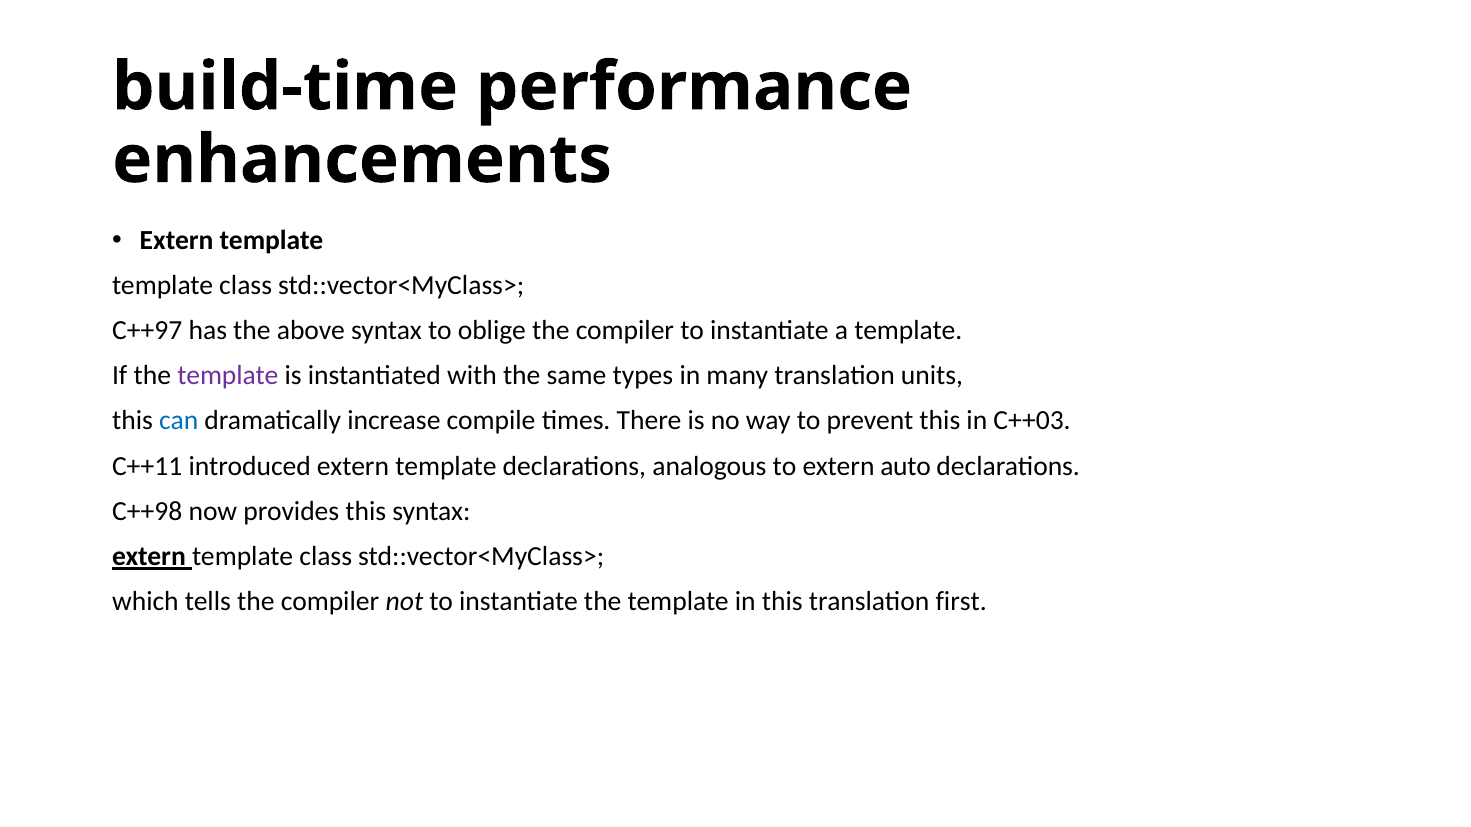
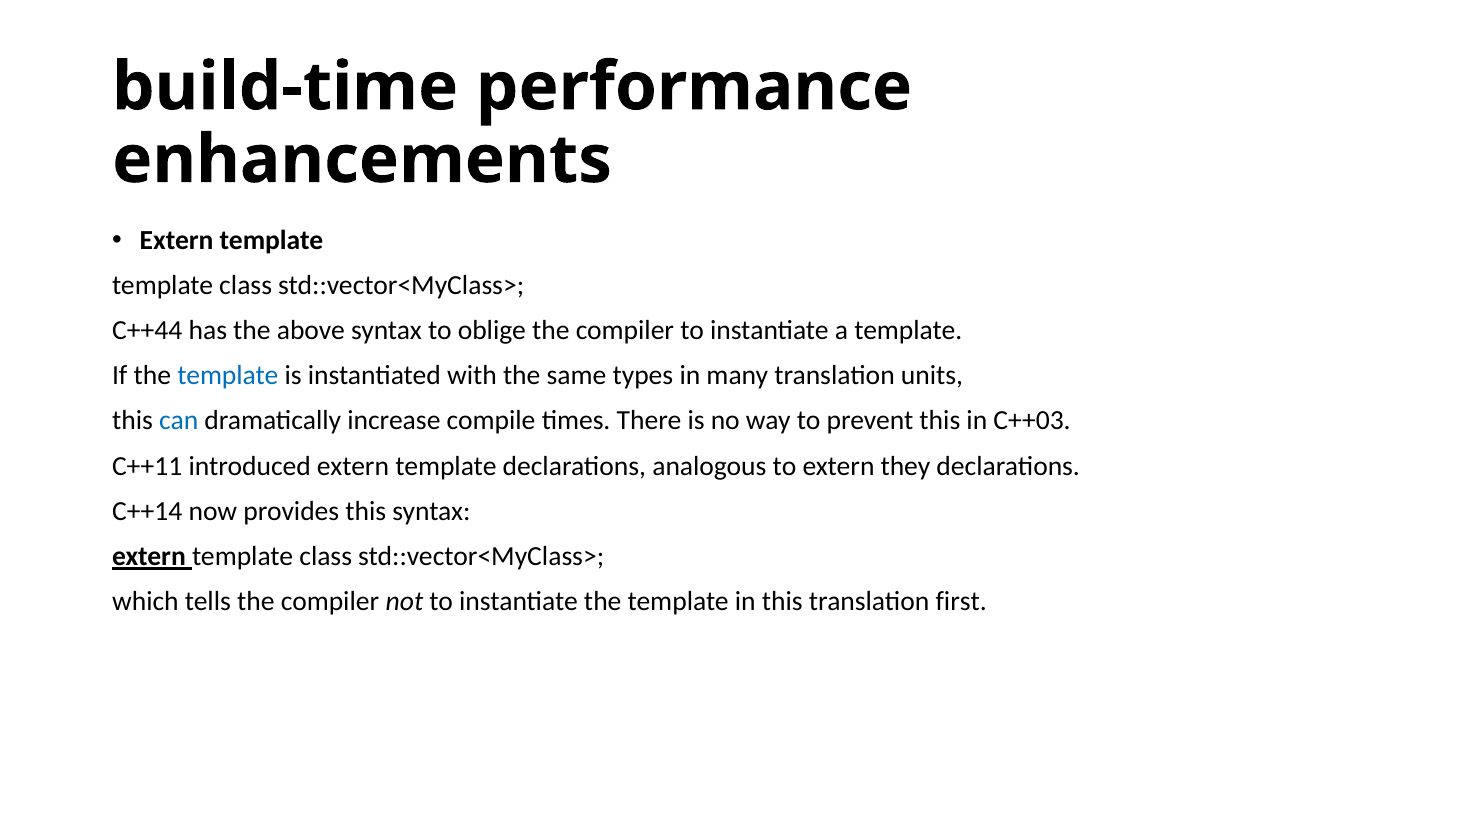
C++97: C++97 -> C++44
template at (228, 376) colour: purple -> blue
auto: auto -> they
C++98: C++98 -> C++14
